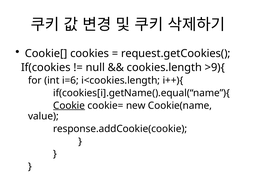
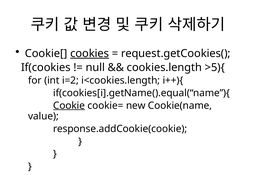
cookies underline: none -> present
>9){: >9){ -> >5){
i=6: i=6 -> i=2
